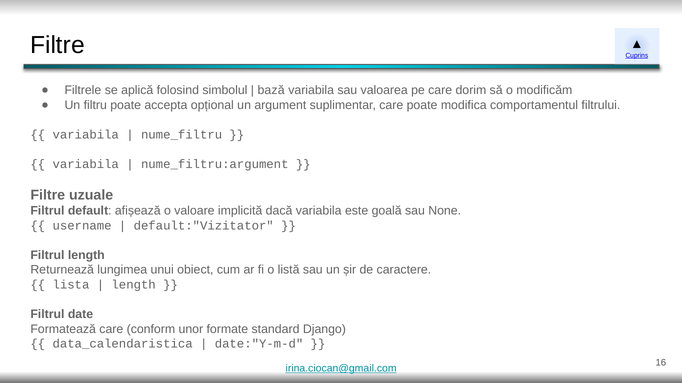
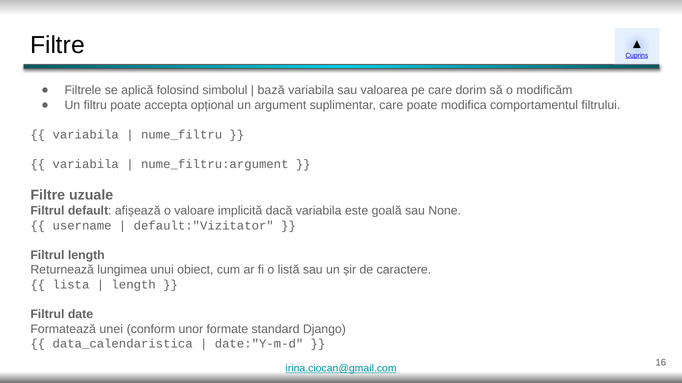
Formatează care: care -> unei
